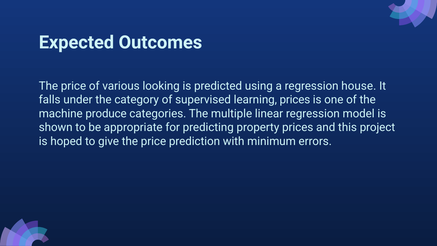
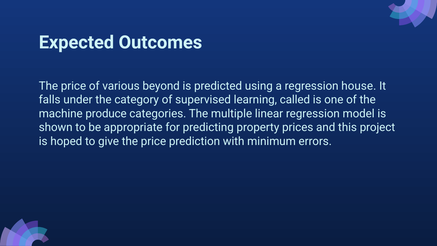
looking: looking -> beyond
learning prices: prices -> called
